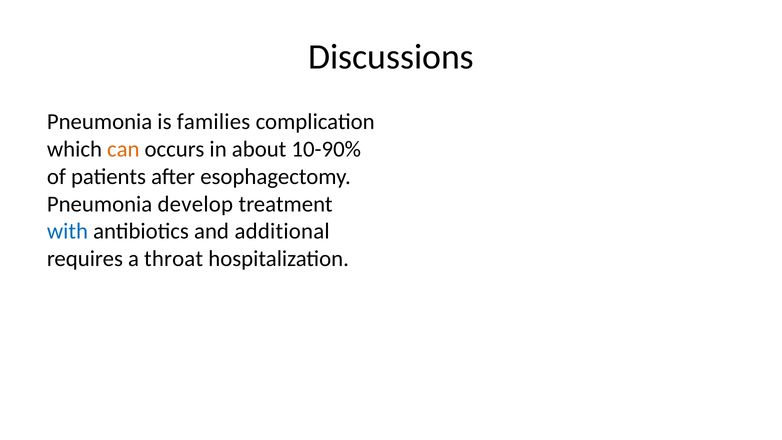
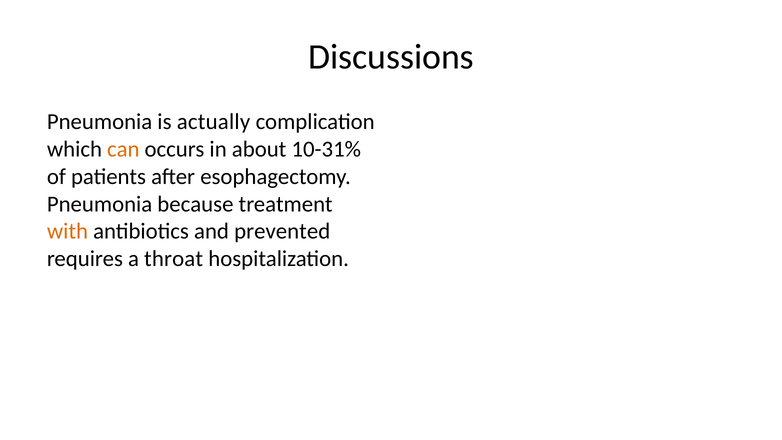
families: families -> actually
10-90%: 10-90% -> 10-31%
develop: develop -> because
with colour: blue -> orange
additional: additional -> prevented
